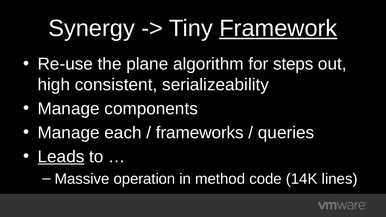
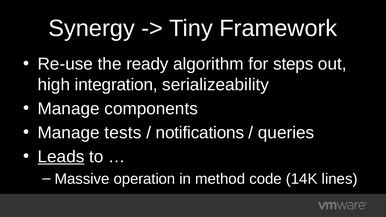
Framework underline: present -> none
plane: plane -> ready
consistent: consistent -> integration
each: each -> tests
frameworks: frameworks -> notifications
